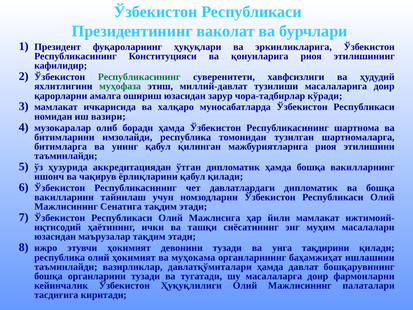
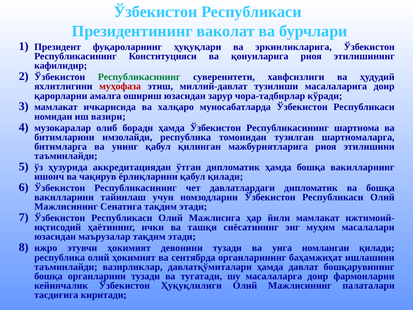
муҳофаза colour: green -> red
тақдирини: тақдирини -> номланган
муҳокама: муҳокама -> сентябрда
